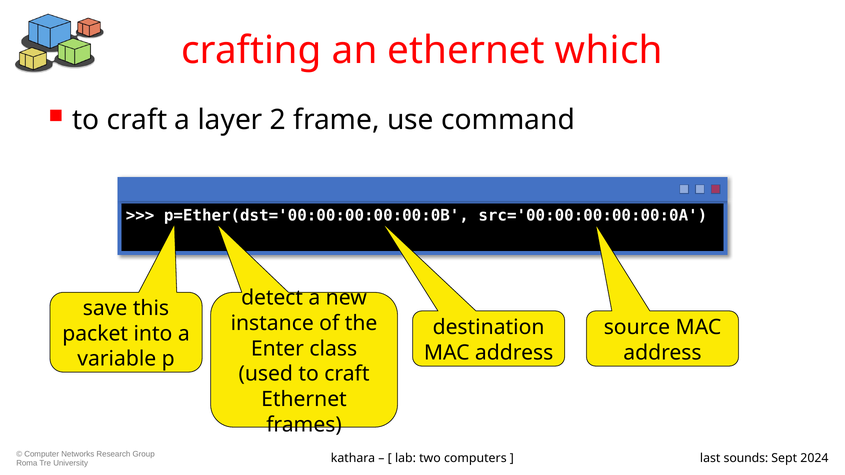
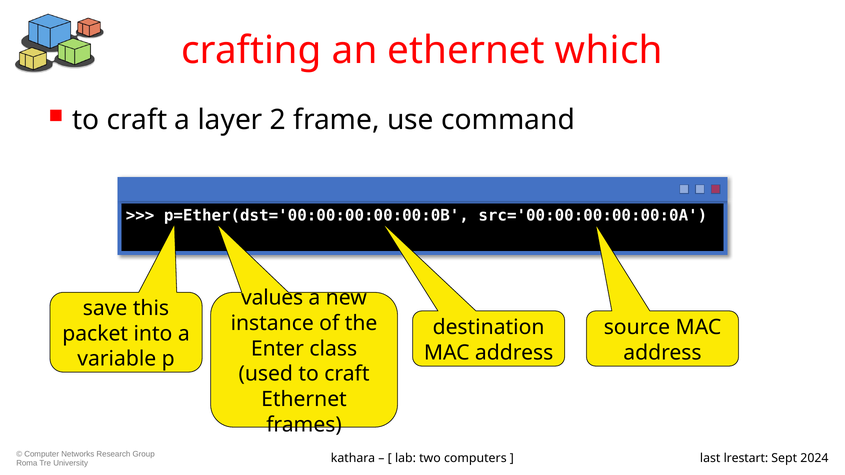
detect: detect -> values
sounds: sounds -> lrestart
